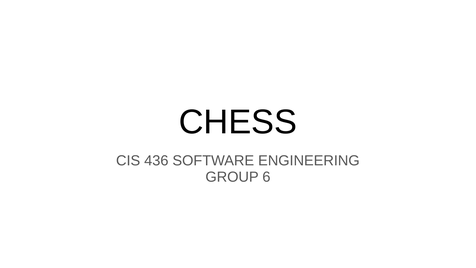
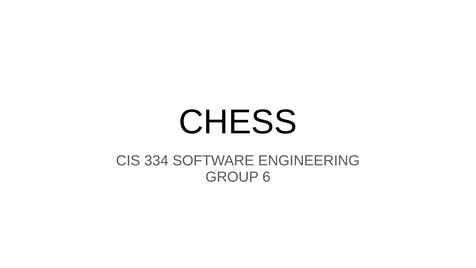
436: 436 -> 334
